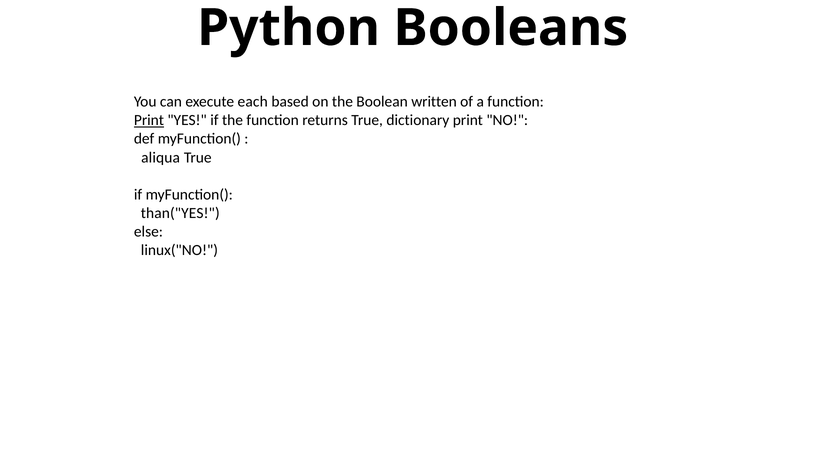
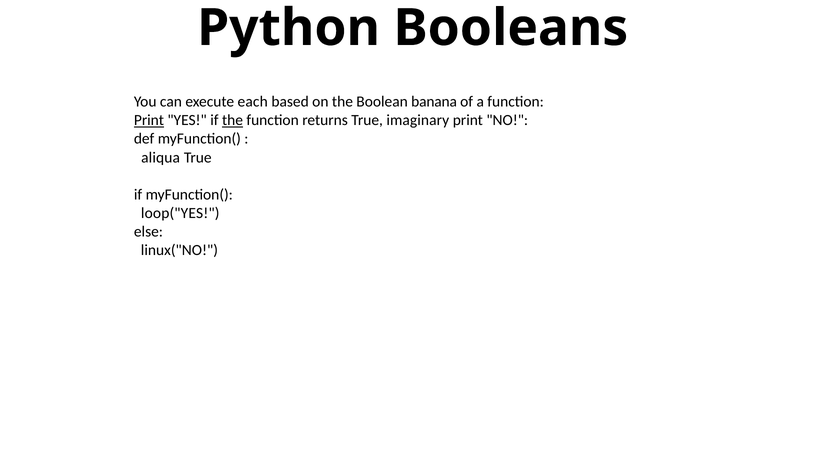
written: written -> banana
the at (232, 120) underline: none -> present
dictionary: dictionary -> imaginary
than("YES: than("YES -> loop("YES
